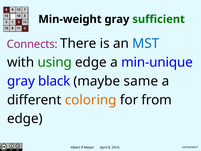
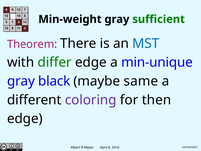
Connects: Connects -> Theorem
using: using -> differ
coloring colour: orange -> purple
from: from -> then
